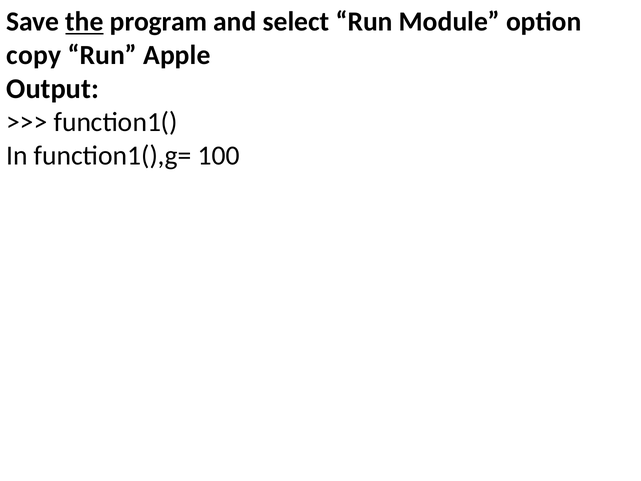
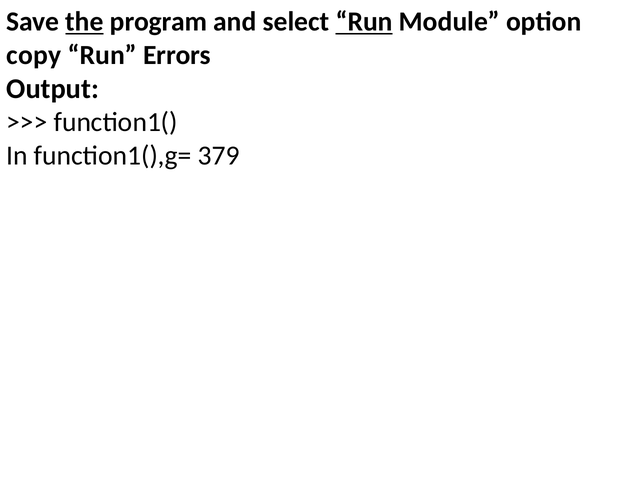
Run at (364, 22) underline: none -> present
Apple: Apple -> Errors
100: 100 -> 379
